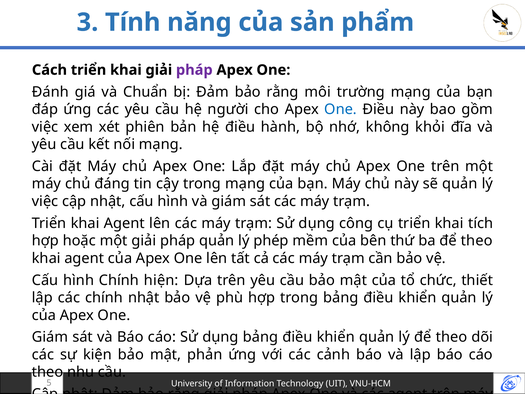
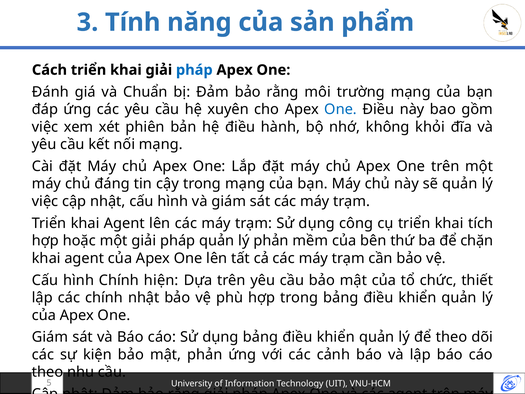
pháp at (194, 70) colour: purple -> blue
hệ người: người -> xuyên
lý phép: phép -> phản
ba để theo: theo -> chặn
